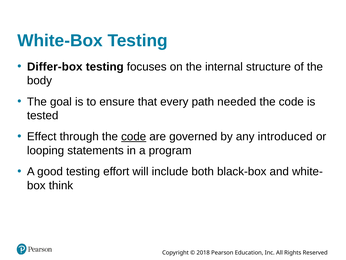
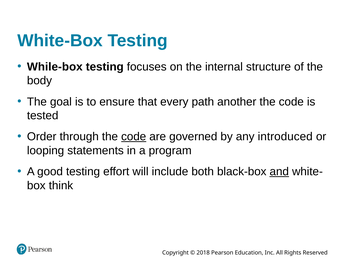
Differ-box: Differ-box -> While-box
needed: needed -> another
Effect: Effect -> Order
and underline: none -> present
